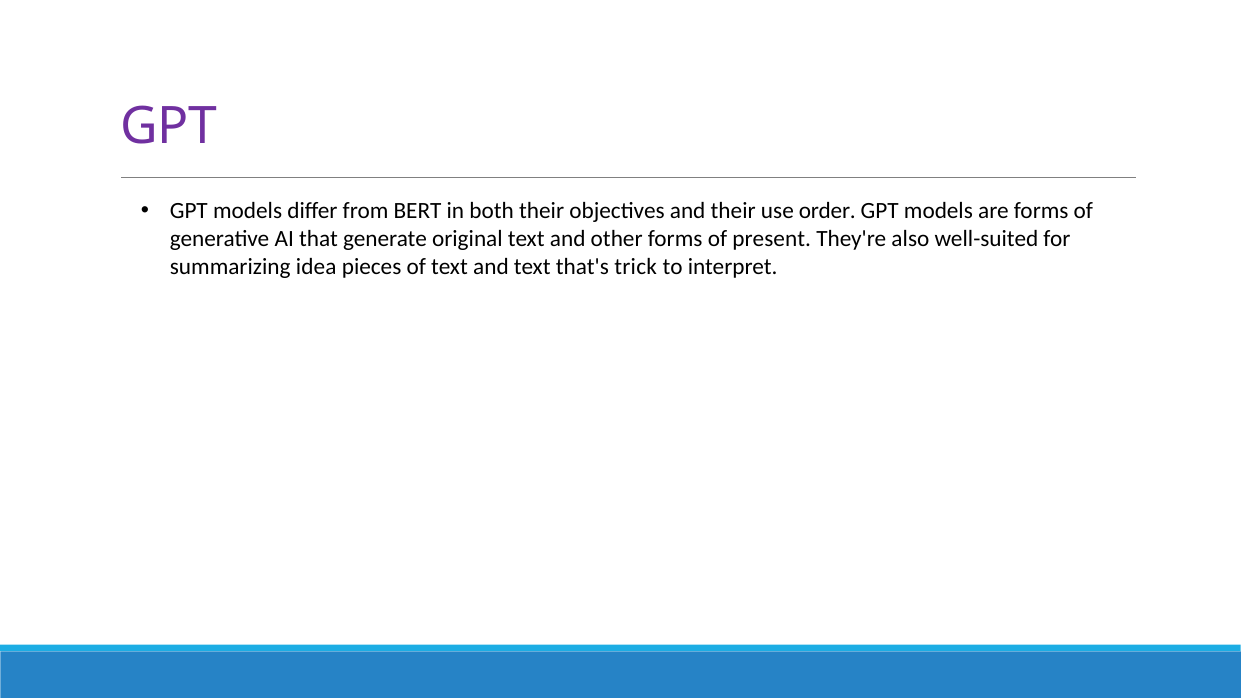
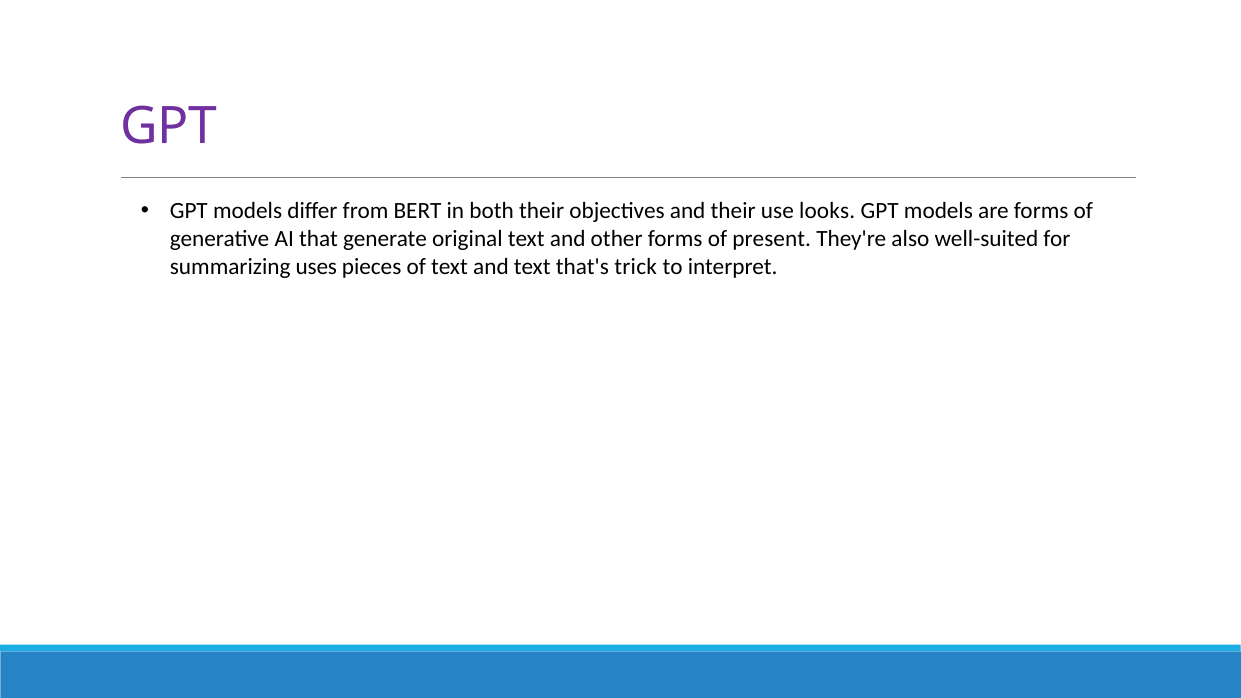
order: order -> looks
idea: idea -> uses
